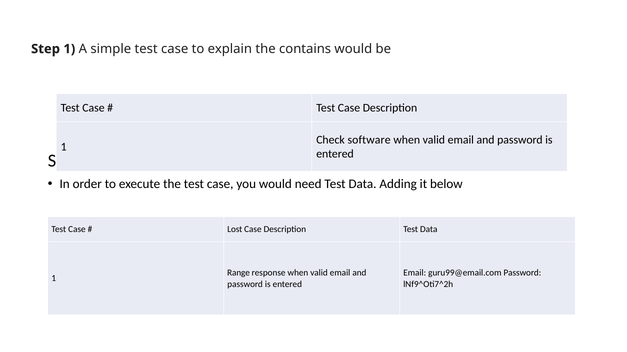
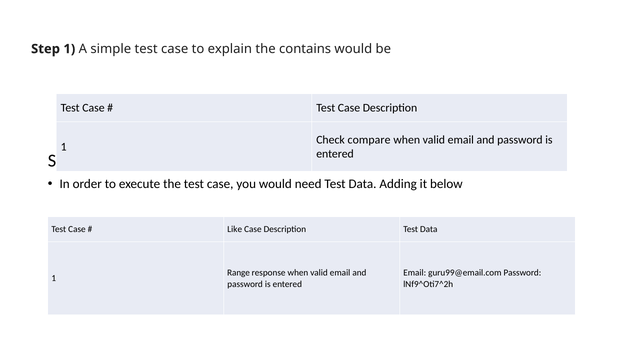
software: software -> compare
Lost: Lost -> Like
